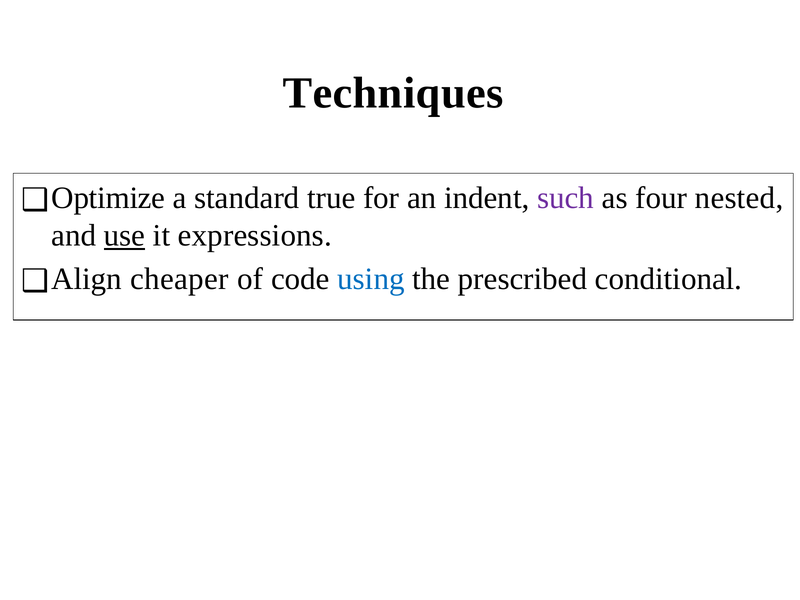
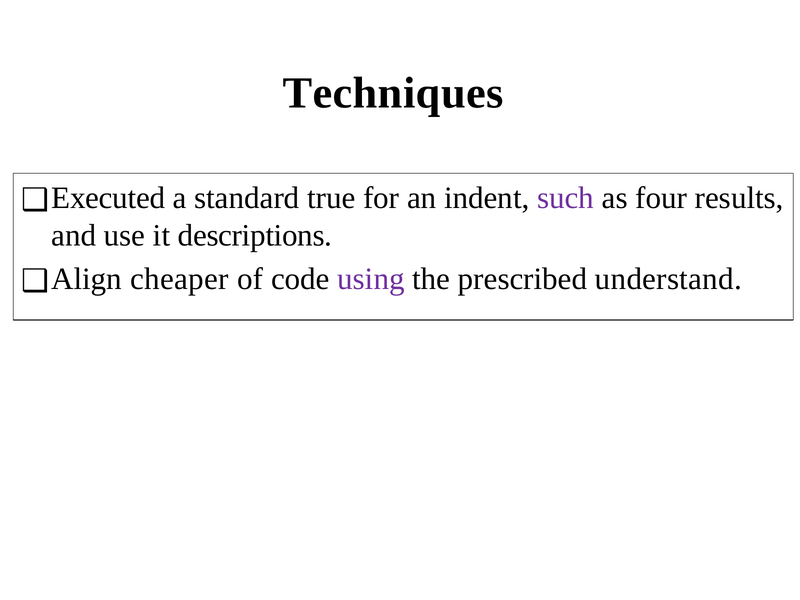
Optimize: Optimize -> Executed
nested: nested -> results
use underline: present -> none
expressions: expressions -> descriptions
using colour: blue -> purple
conditional: conditional -> understand
